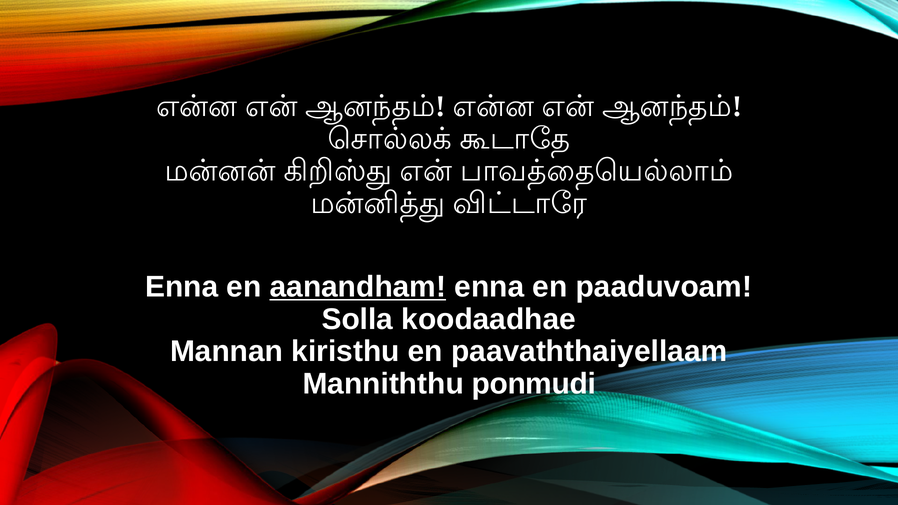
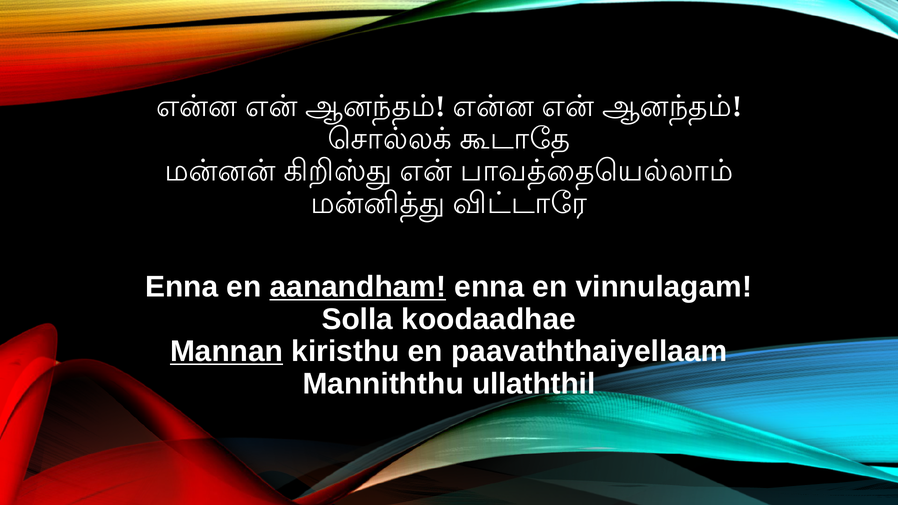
paaduvoam: paaduvoam -> vinnulagam
Mannan underline: none -> present
ponmudi: ponmudi -> ullaththil
